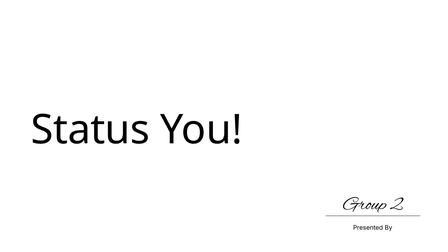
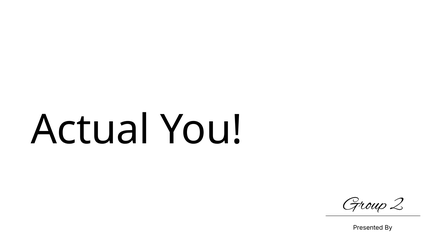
Status: Status -> Actual
